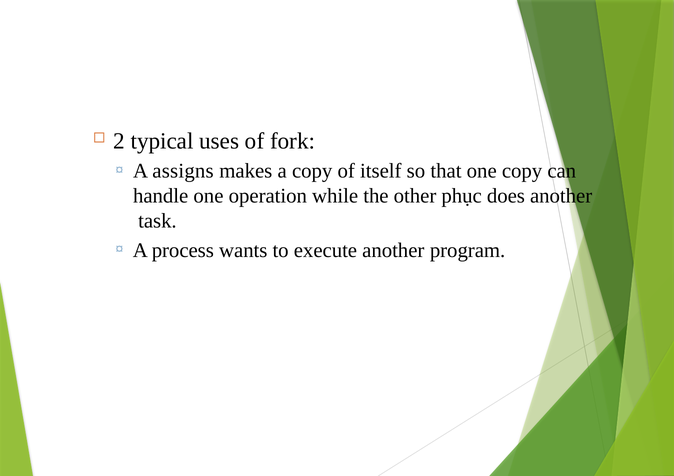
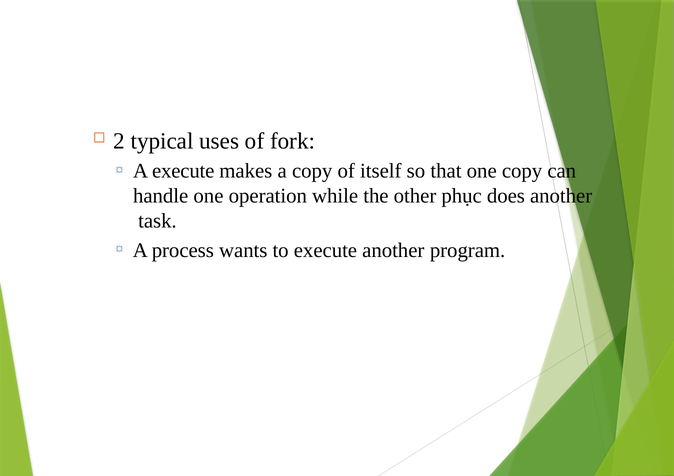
A assigns: assigns -> execute
